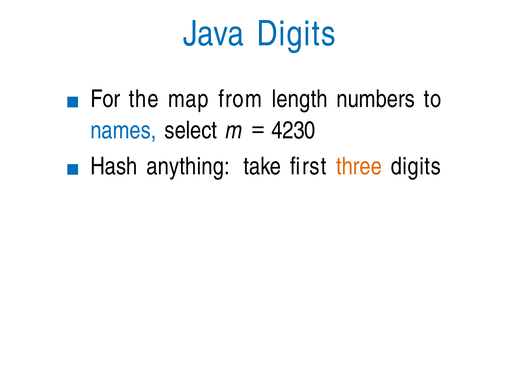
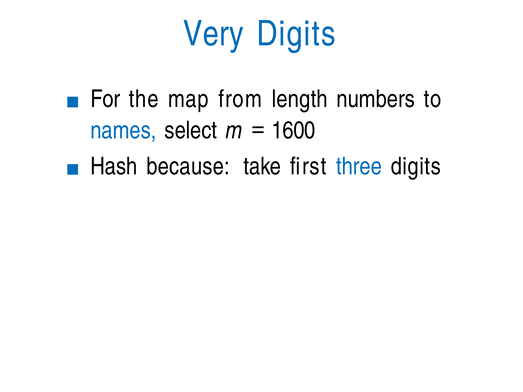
Java: Java -> Very
4230: 4230 -> 1600
anything: anything -> because
three colour: orange -> blue
